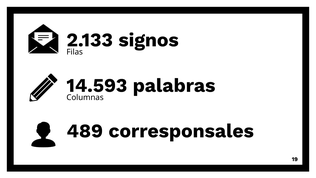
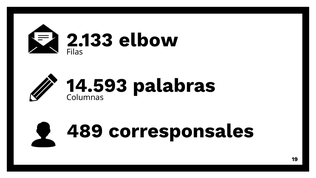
signos: signos -> elbow
